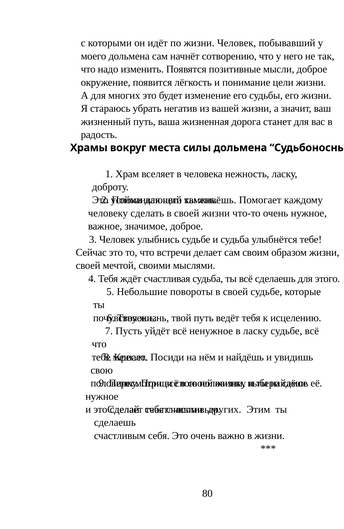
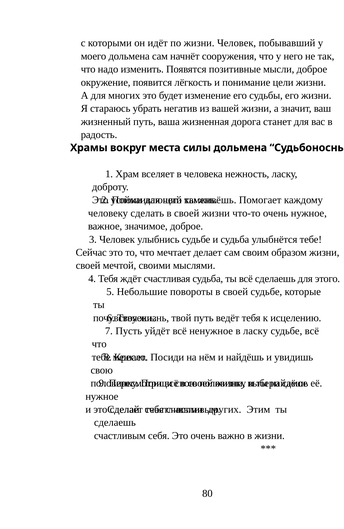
сотворению: сотворению -> сооружения
встречи: встречи -> мечтает
